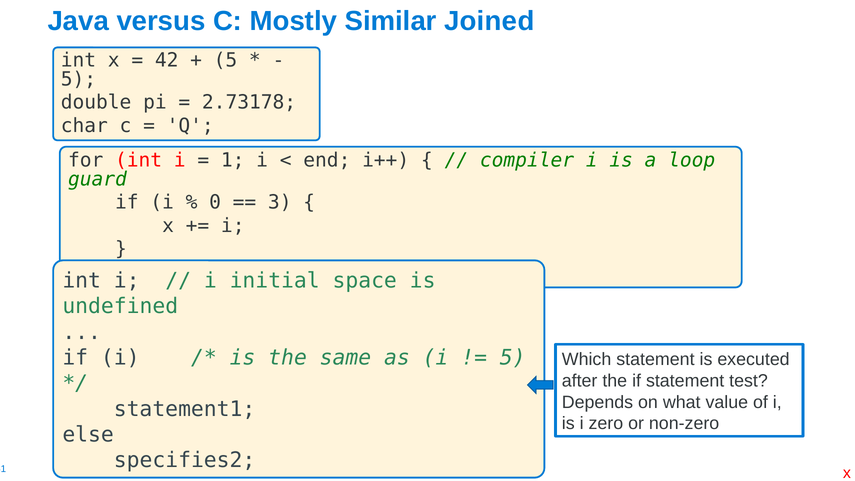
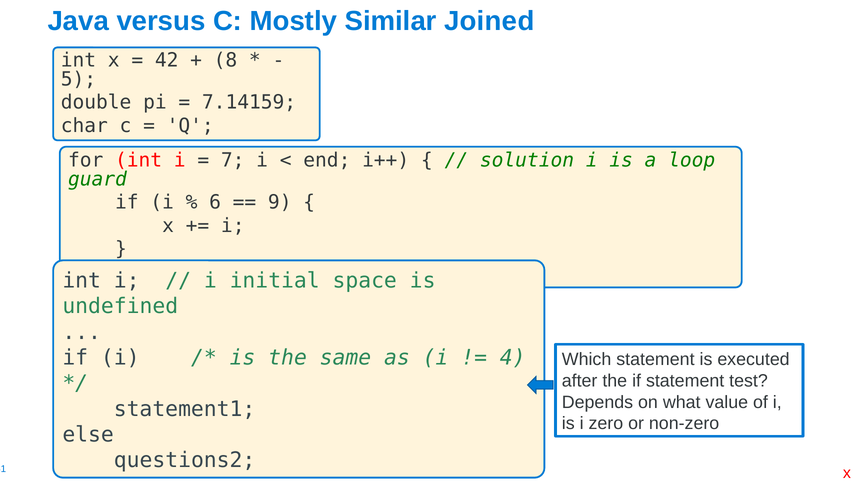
5 at (226, 60): 5 -> 8
2.73178: 2.73178 -> 7.14159
1: 1 -> 7
compiler: compiler -> solution
0: 0 -> 6
3: 3 -> 9
5 at (513, 358): 5 -> 4
specifies2: specifies2 -> questions2
